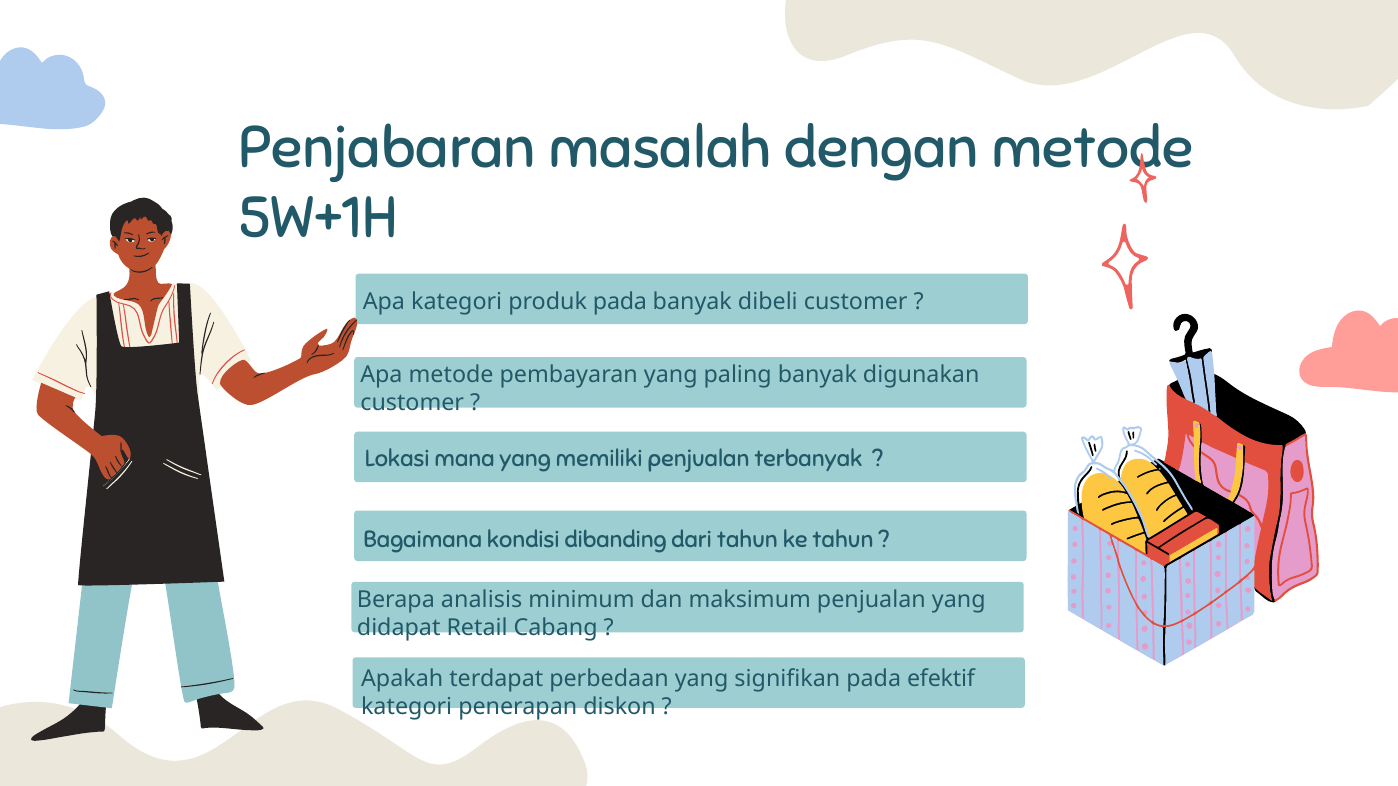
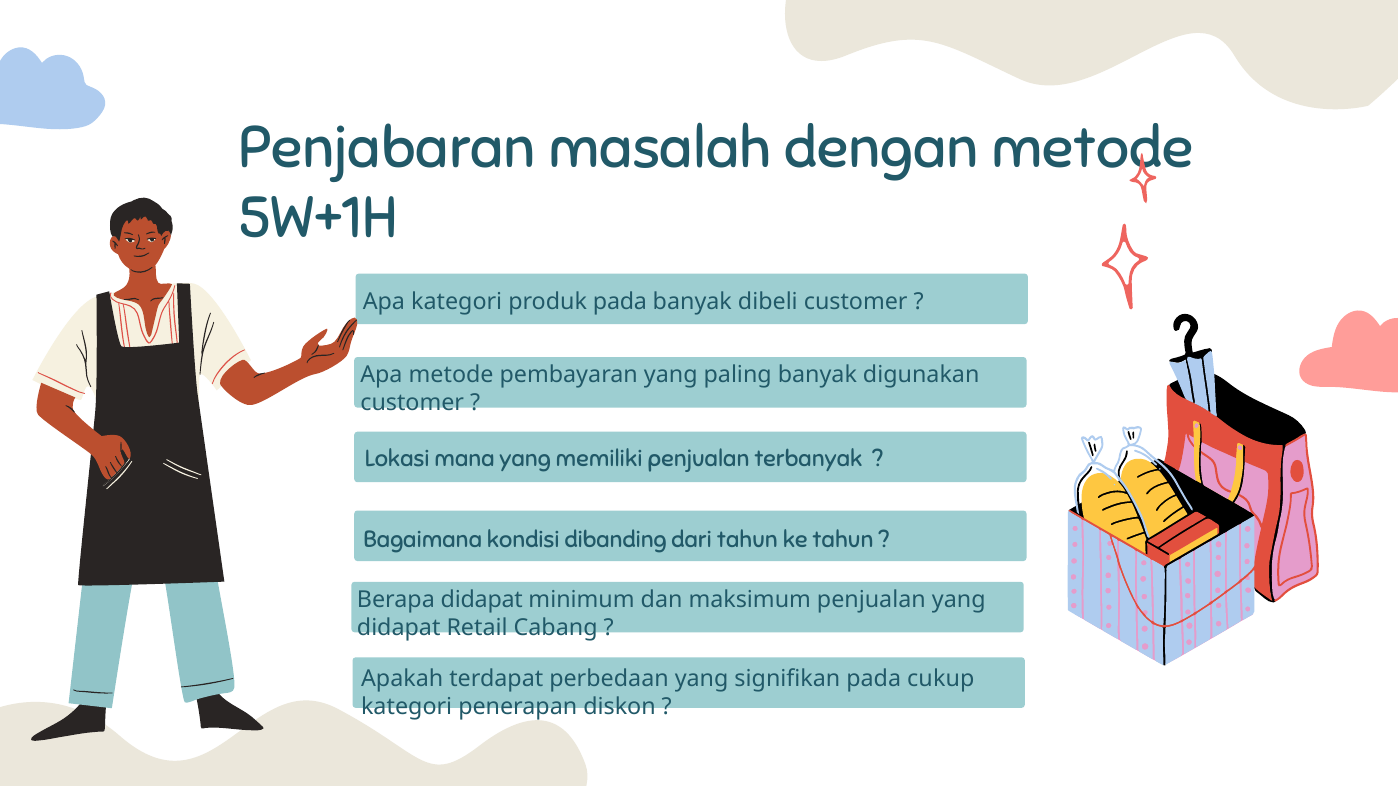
Berapa analisis: analisis -> didapat
efektif: efektif -> cukup
